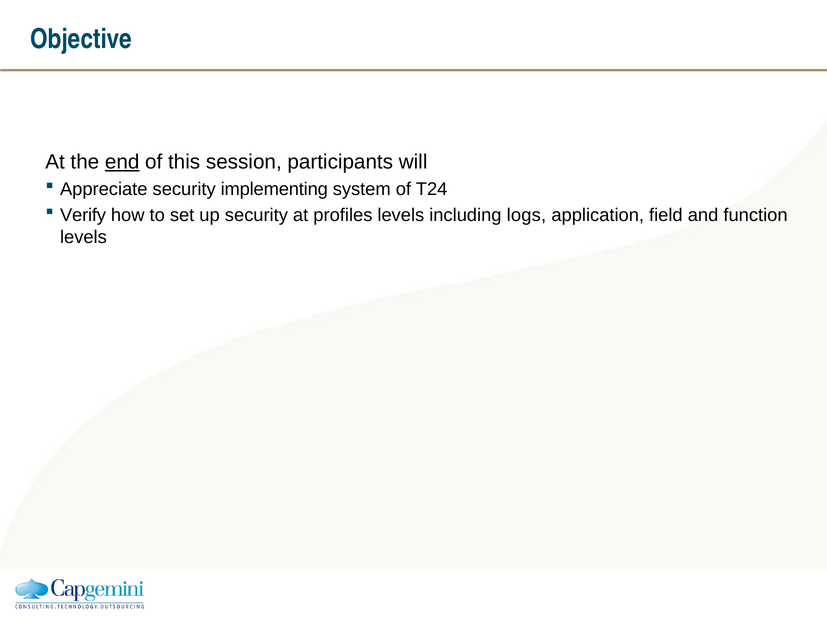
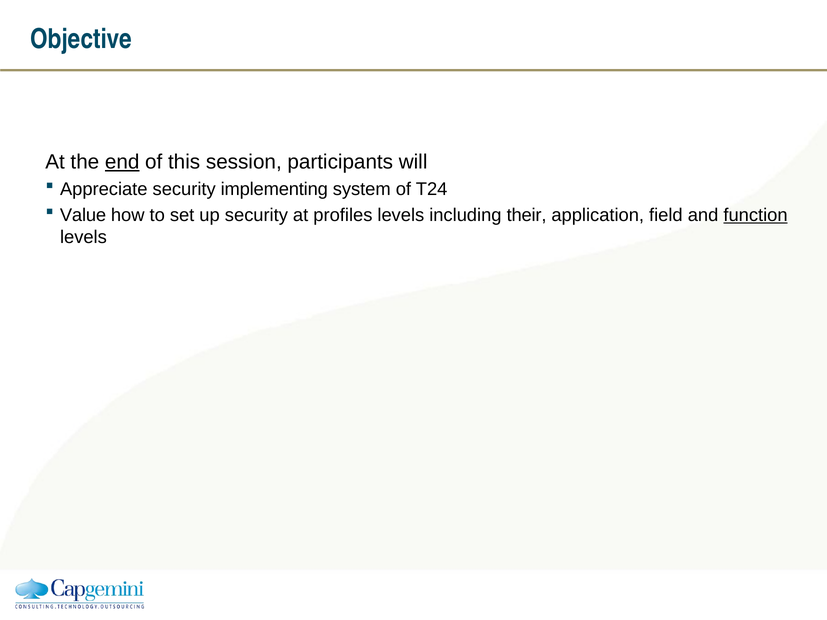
Verify: Verify -> Value
logs: logs -> their
function underline: none -> present
